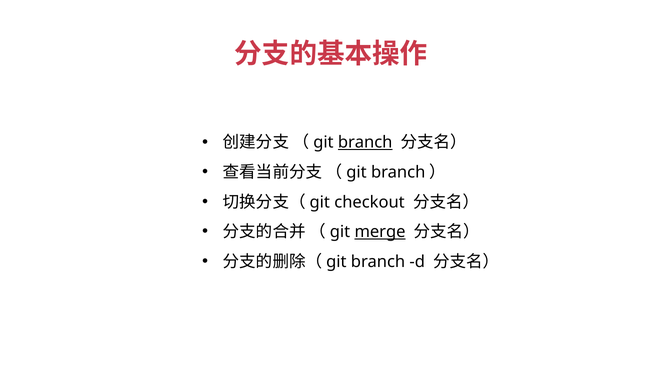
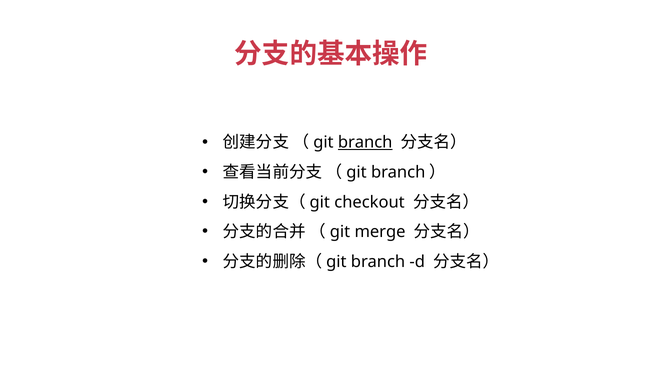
merge underline: present -> none
